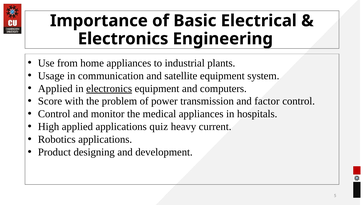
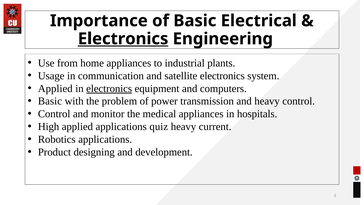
Electronics at (123, 39) underline: none -> present
satellite equipment: equipment -> electronics
Score at (50, 101): Score -> Basic
and factor: factor -> heavy
